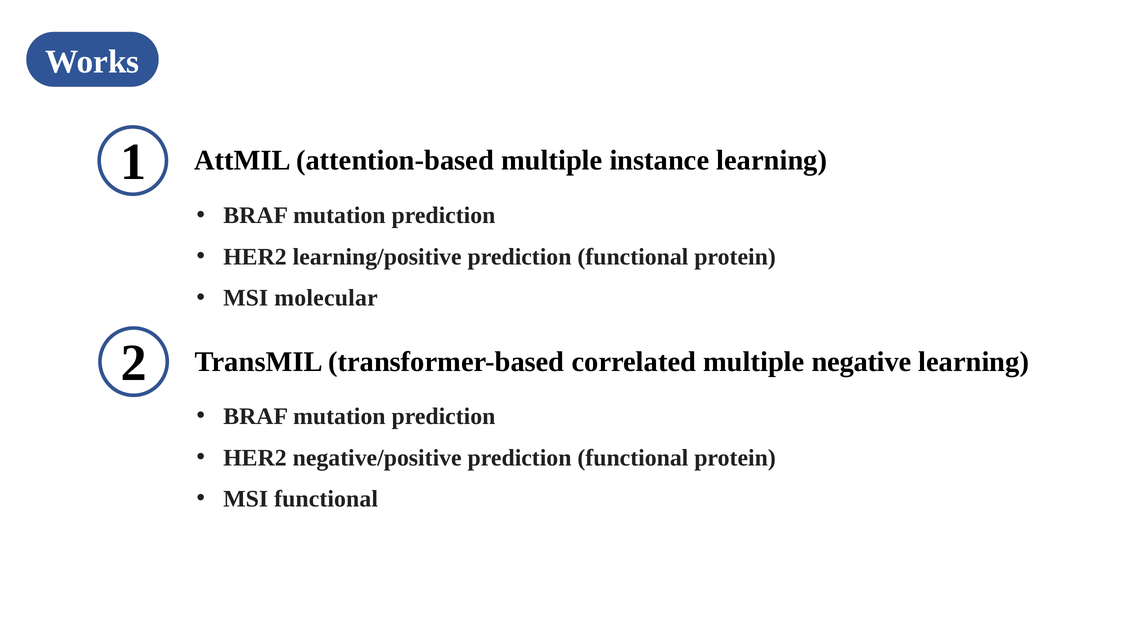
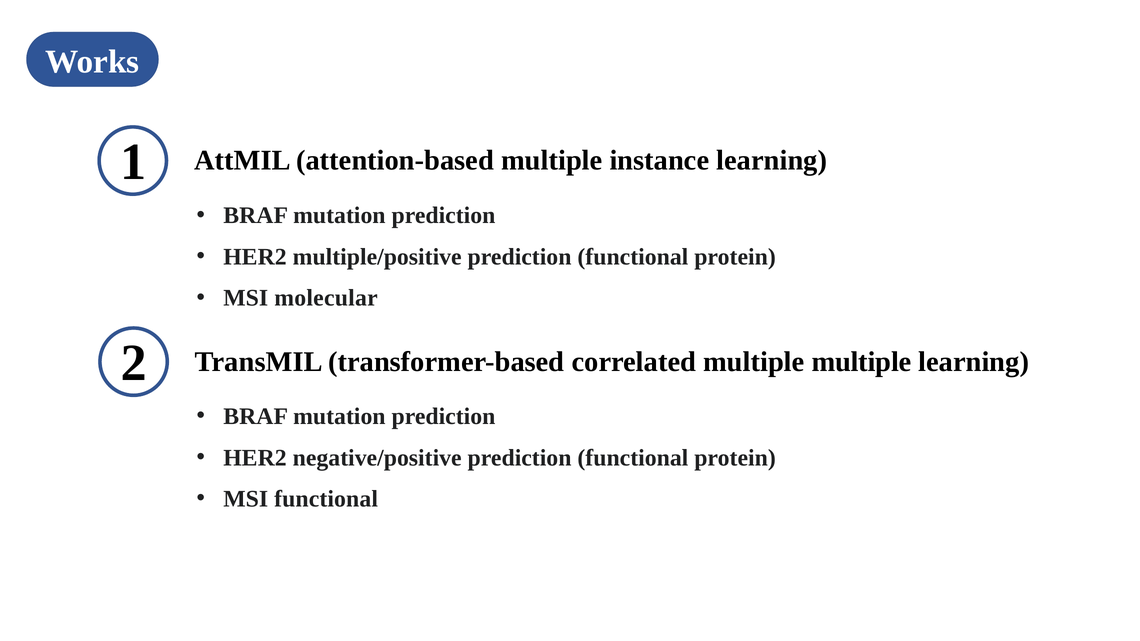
learning/positive: learning/positive -> multiple/positive
multiple negative: negative -> multiple
